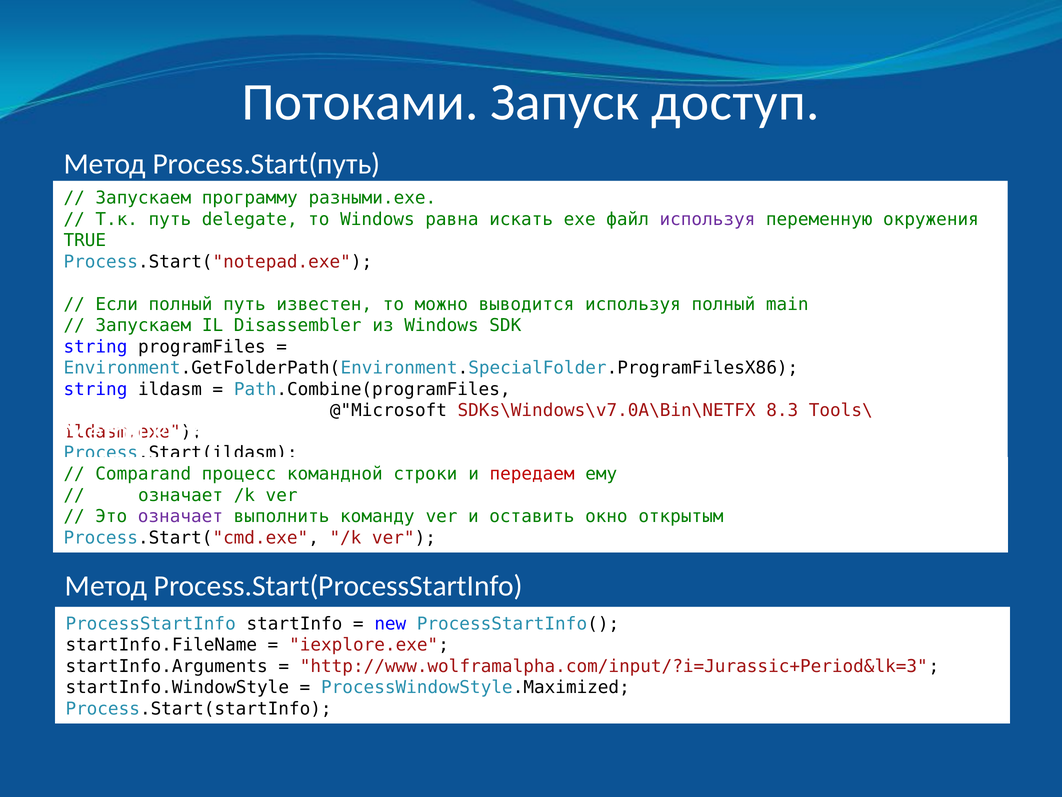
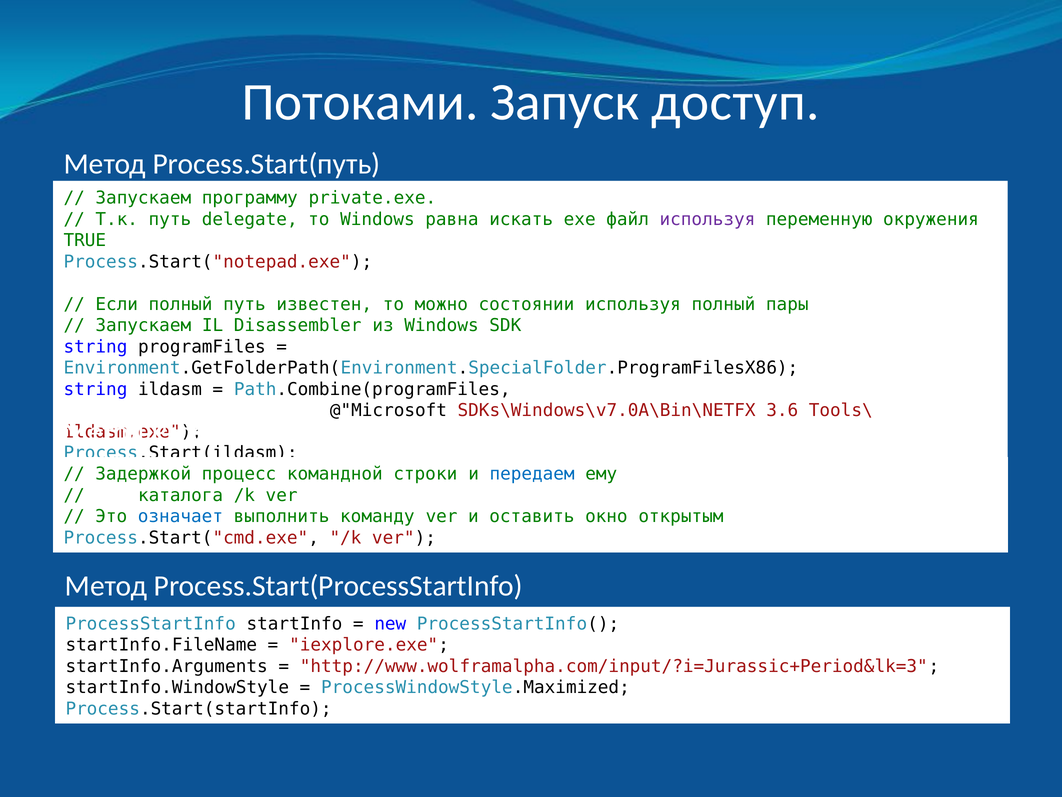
разными.exe: разными.exe -> private.exe
выводится: выводится -> состоянии
main: main -> пары
8.3: 8.3 -> 3.6
Comparand: Comparand -> Задержкой
передаем colour: red -> blue
означает at (181, 495): означает -> каталога
означает at (180, 516) colour: purple -> blue
